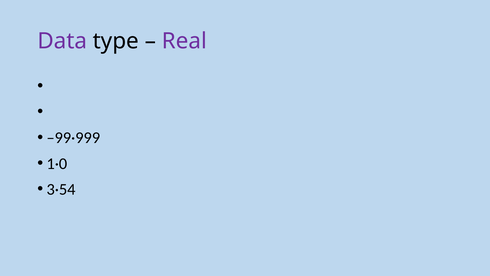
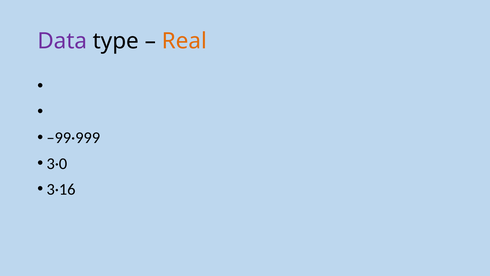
Real colour: purple -> orange
1·0: 1·0 -> 3·0
3·54: 3·54 -> 3·16
